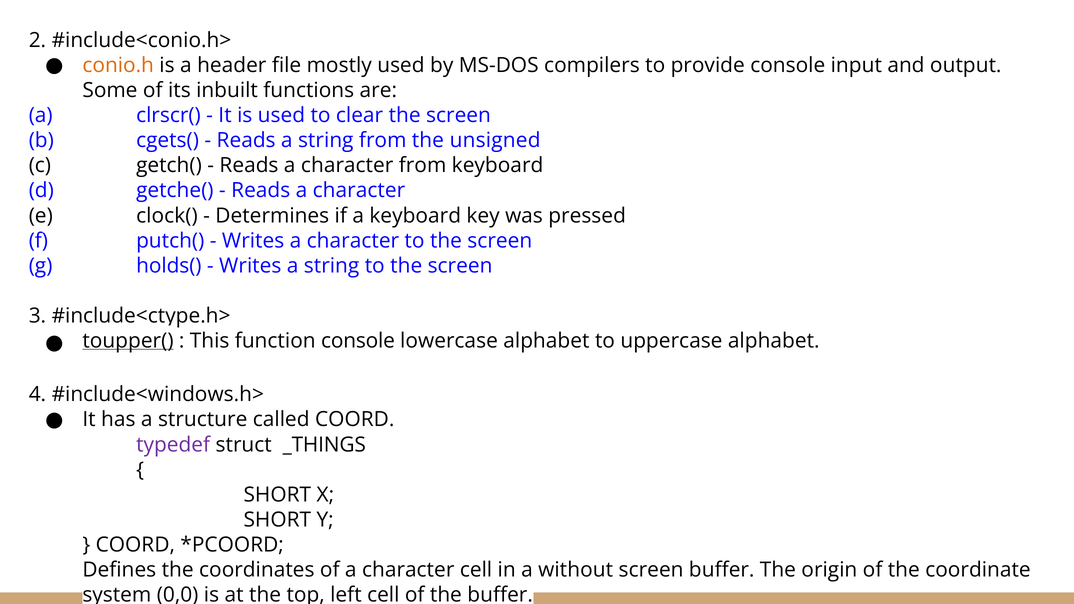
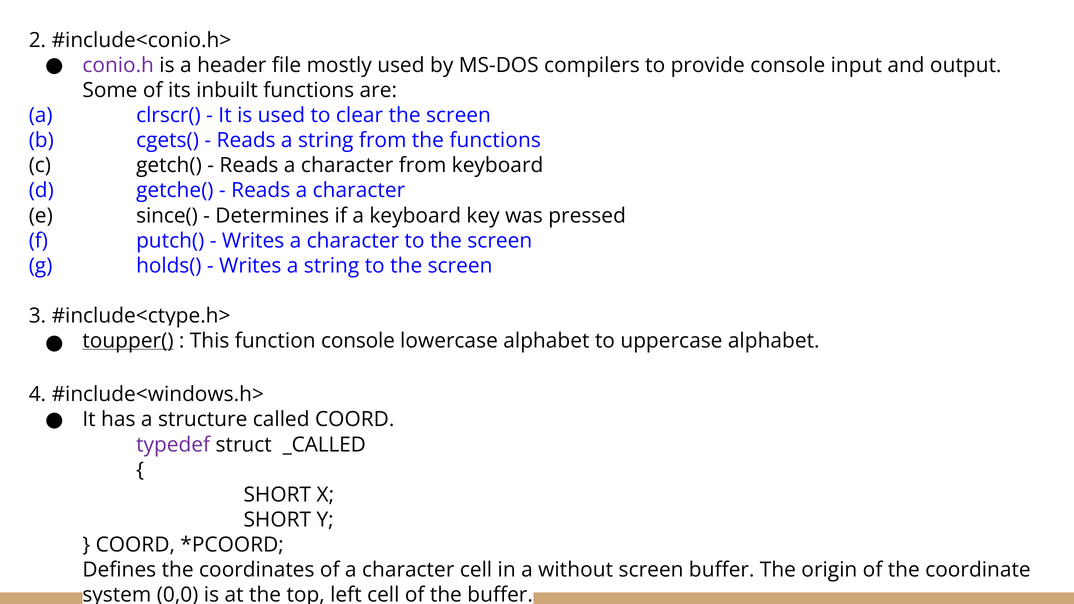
conio.h colour: orange -> purple
the unsigned: unsigned -> functions
clock(: clock( -> since(
_THINGS: _THINGS -> _CALLED
